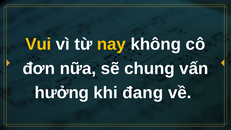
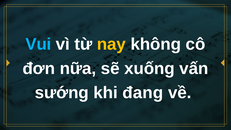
Vui colour: yellow -> light blue
chung: chung -> xuống
hưởng: hưởng -> sướng
